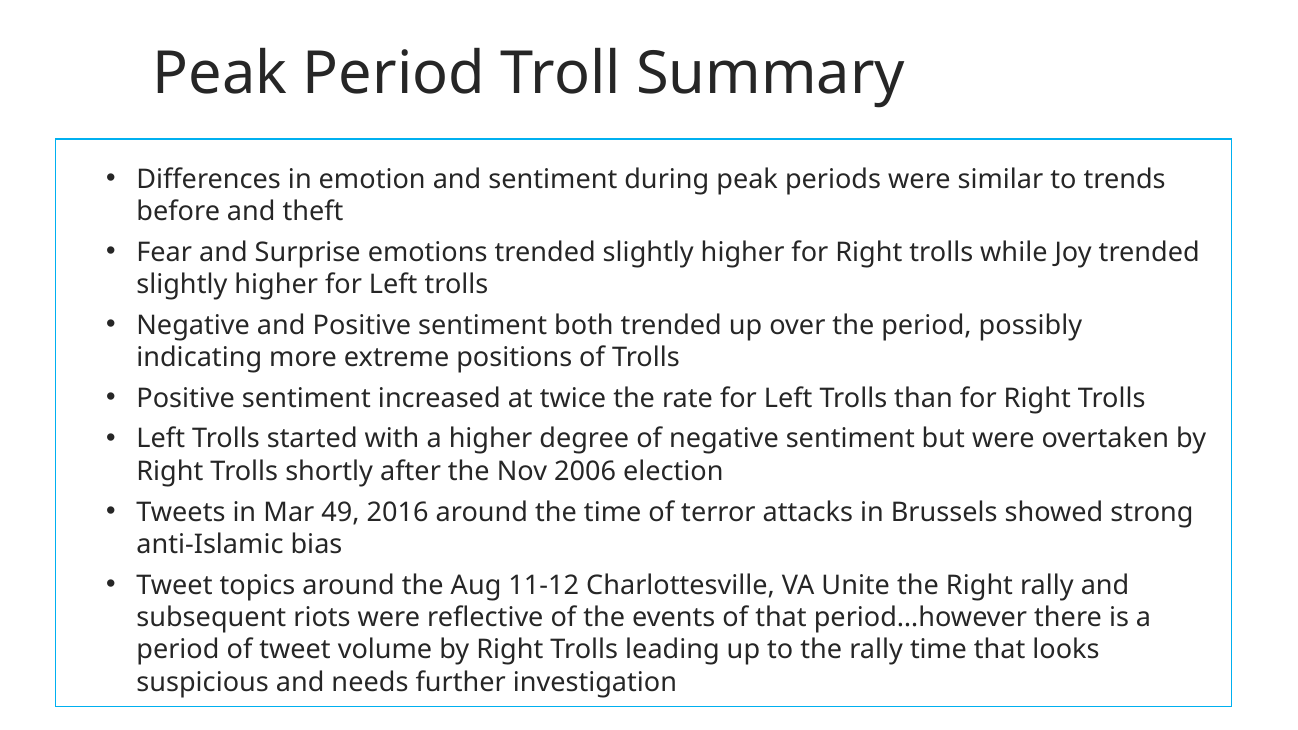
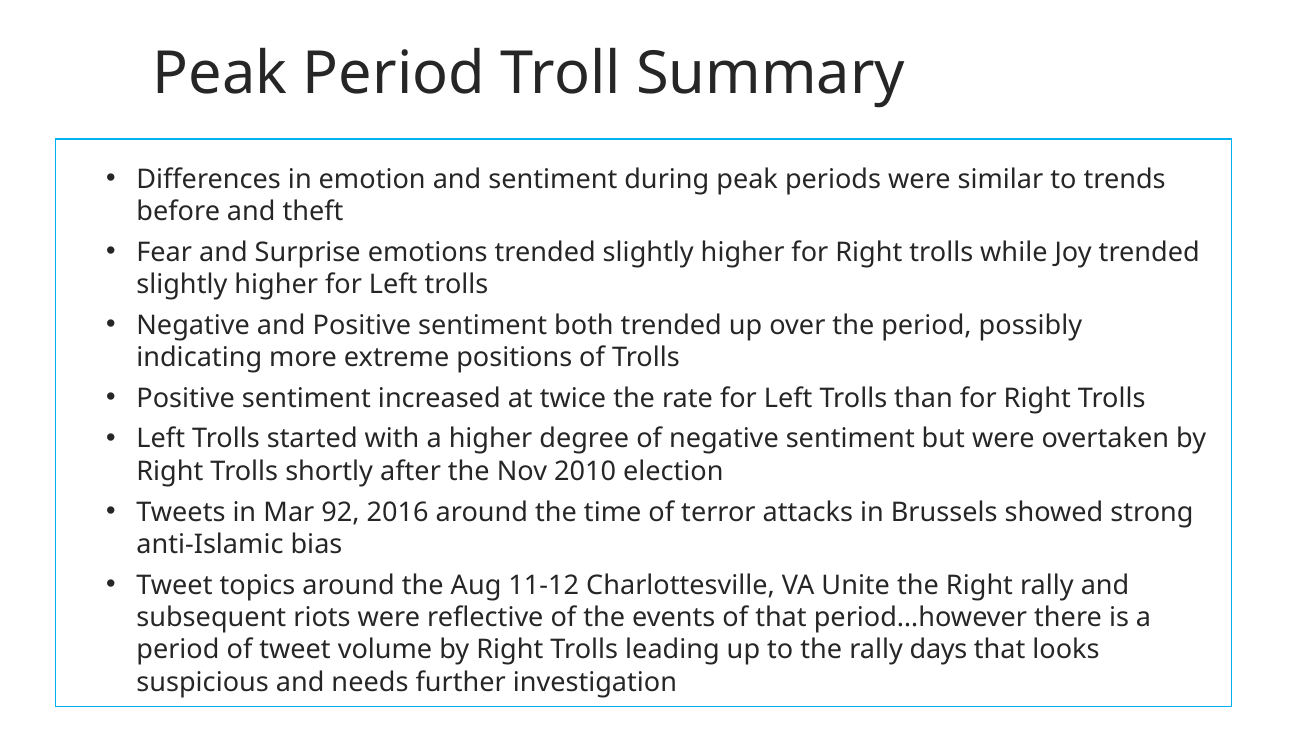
2006: 2006 -> 2010
49: 49 -> 92
rally time: time -> days
